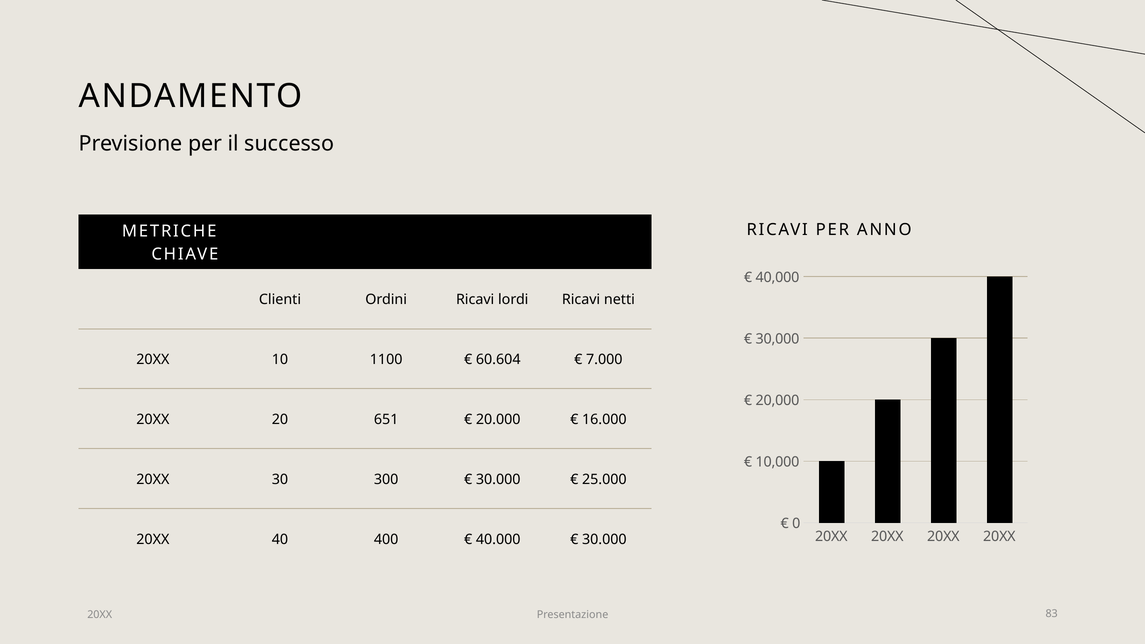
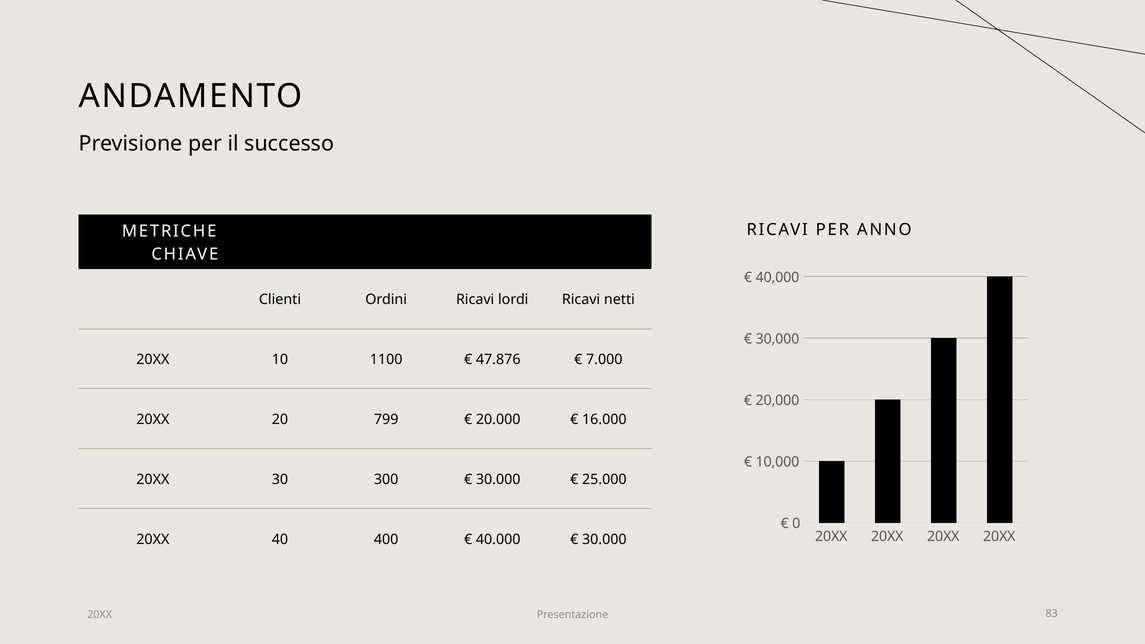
60.604: 60.604 -> 47.876
651: 651 -> 799
